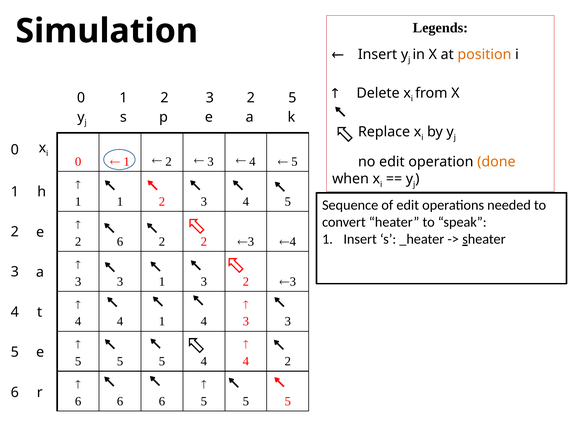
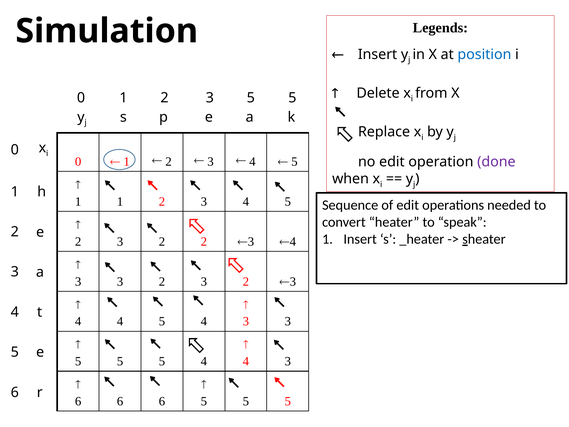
position colour: orange -> blue
2 3 2: 2 -> 5
done colour: orange -> purple
6 at (120, 241): 6 -> 3
3 3 1: 1 -> 2
4 4 1: 1 -> 5
4 2: 2 -> 3
